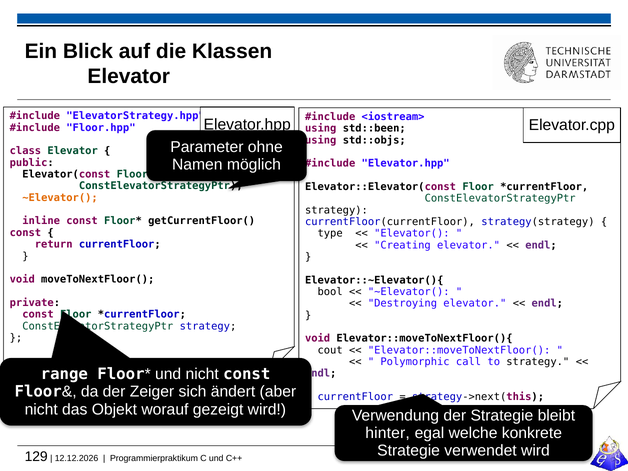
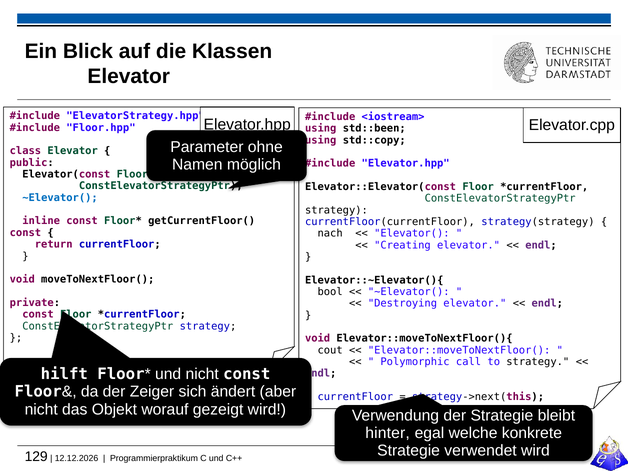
std::objs: std::objs -> std::copy
~Elevator( at (60, 198) colour: orange -> blue
type: type -> nach
range: range -> hilft
